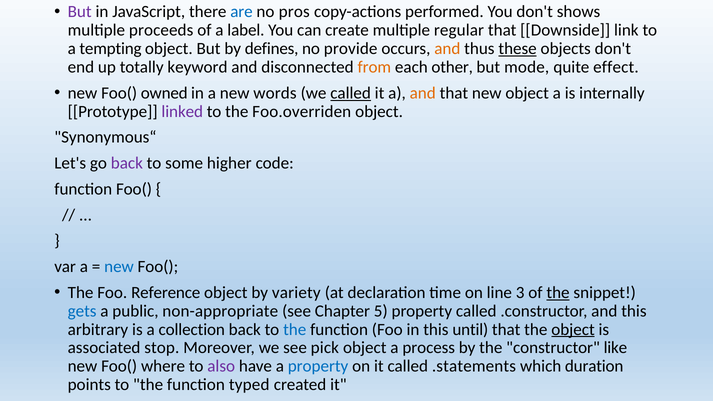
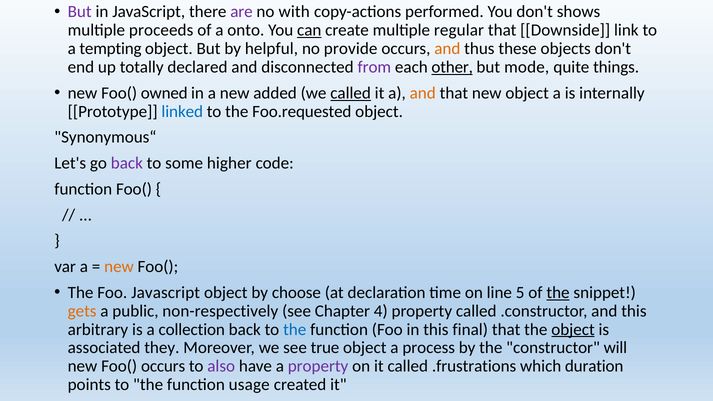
are colour: blue -> purple
pros: pros -> with
label: label -> onto
can underline: none -> present
defines: defines -> helpful
these underline: present -> none
keyword: keyword -> declared
from colour: orange -> purple
other underline: none -> present
effect: effect -> things
words: words -> added
linked colour: purple -> blue
Foo.overriden: Foo.overriden -> Foo.requested
new at (119, 267) colour: blue -> orange
Foo Reference: Reference -> Javascript
variety: variety -> choose
3: 3 -> 5
gets colour: blue -> orange
non-appropriate: non-appropriate -> non-respectively
5: 5 -> 4
until: until -> final
stop: stop -> they
pick: pick -> true
like: like -> will
Foo( where: where -> occurs
property at (318, 366) colour: blue -> purple
.statements: .statements -> .frustrations
typed: typed -> usage
